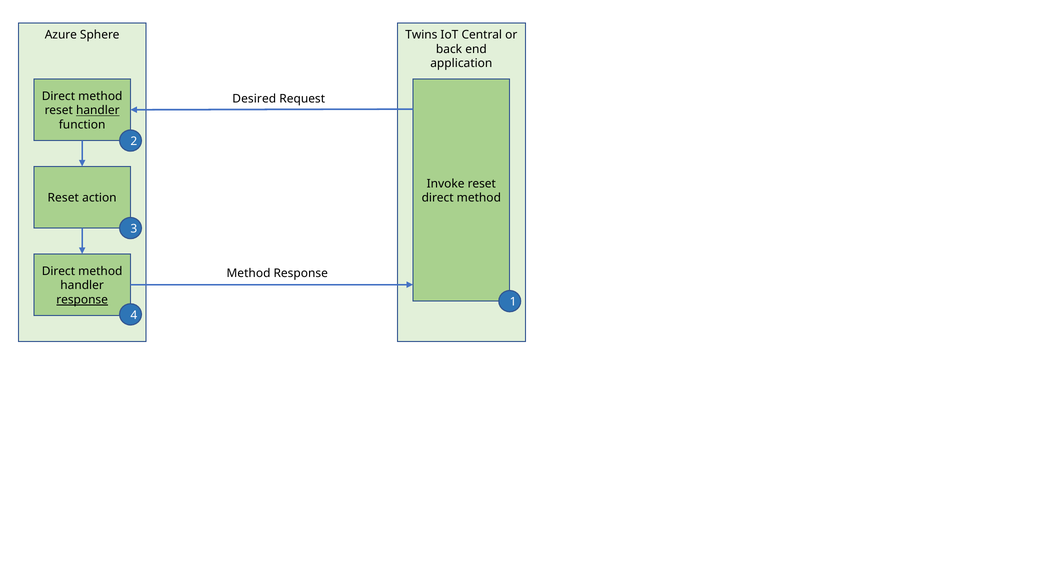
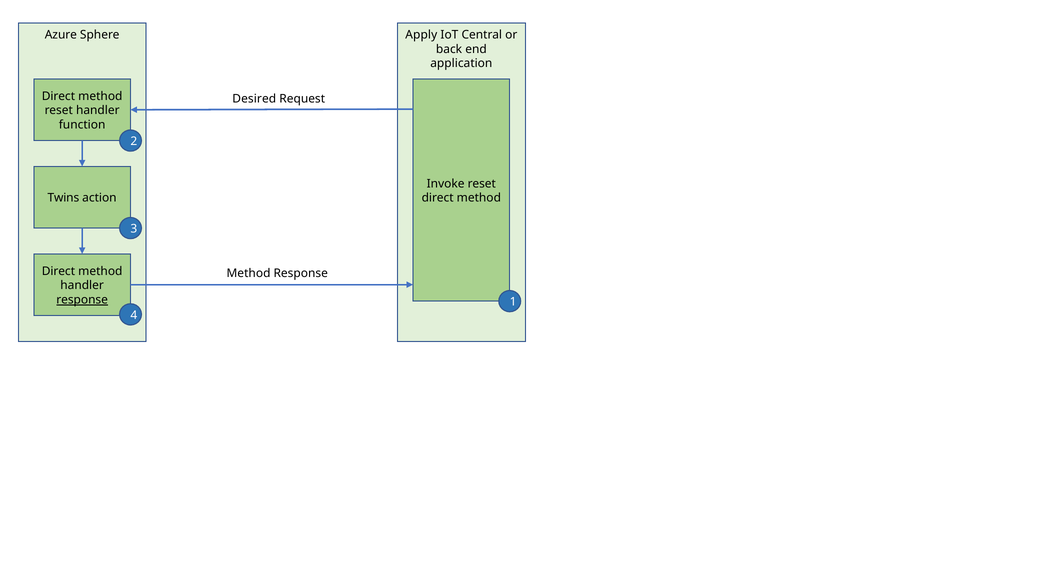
Twins: Twins -> Apply
handler at (98, 111) underline: present -> none
Reset at (63, 198): Reset -> Twins
